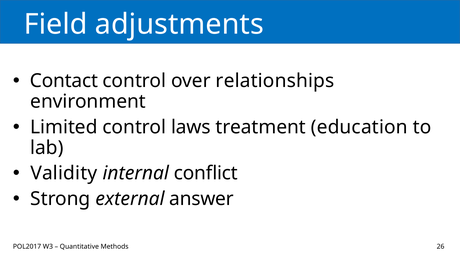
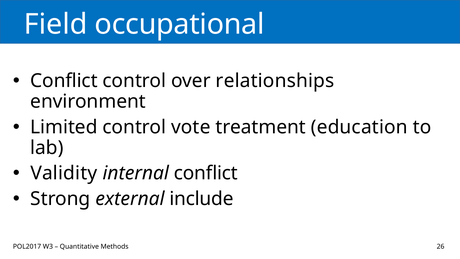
adjustments: adjustments -> occupational
Contact at (64, 81): Contact -> Conflict
laws: laws -> vote
answer: answer -> include
